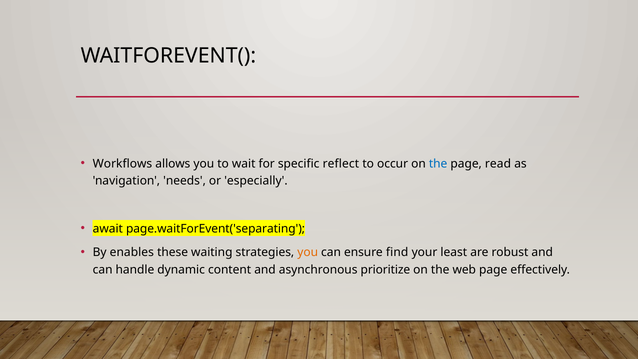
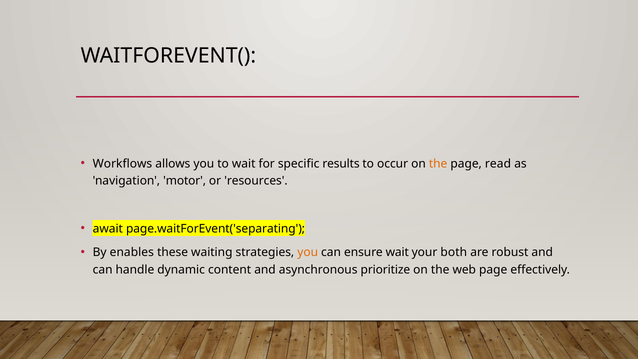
reflect: reflect -> results
the at (438, 164) colour: blue -> orange
needs: needs -> motor
especially: especially -> resources
ensure find: find -> wait
least: least -> both
